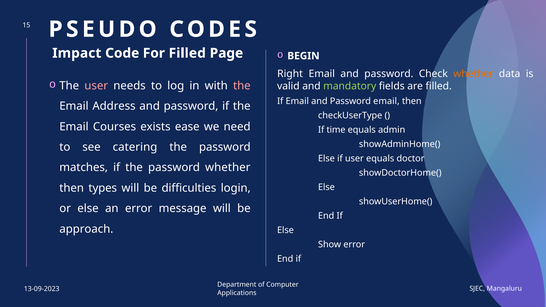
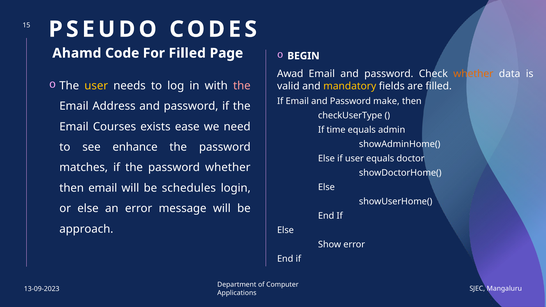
Impact: Impact -> Ahamd
Right: Right -> Awad
user at (96, 86) colour: pink -> yellow
mandatory colour: light green -> yellow
Password email: email -> make
catering: catering -> enhance
then types: types -> email
difficulties: difficulties -> schedules
